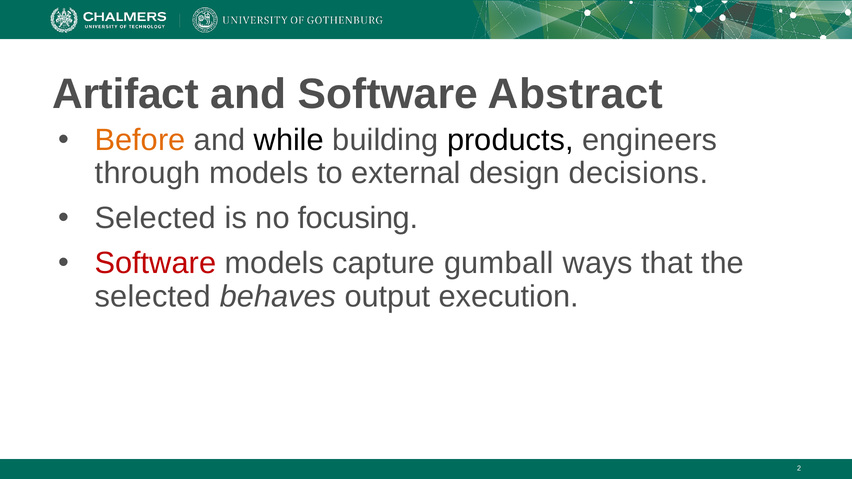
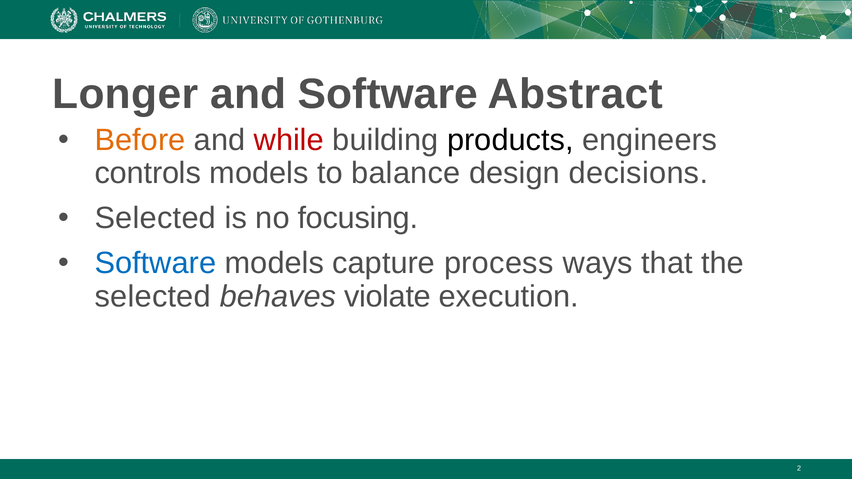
Artifact: Artifact -> Longer
while colour: black -> red
through: through -> controls
external: external -> balance
Software at (155, 263) colour: red -> blue
gumball: gumball -> process
output: output -> violate
